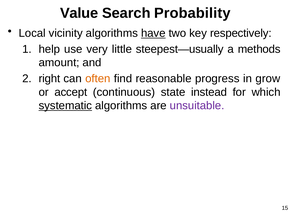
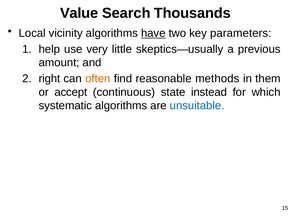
Probability: Probability -> Thousands
respectively: respectively -> parameters
steepest—usually: steepest—usually -> skeptics—usually
methods: methods -> previous
progress: progress -> methods
grow: grow -> them
systematic underline: present -> none
unsuitable colour: purple -> blue
